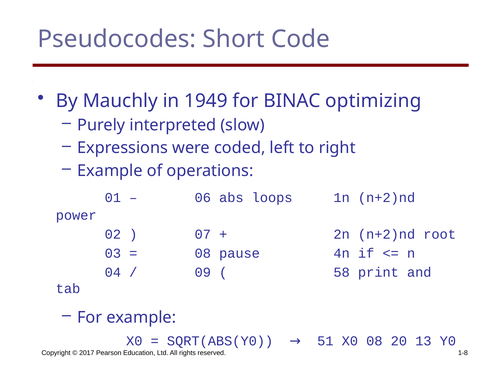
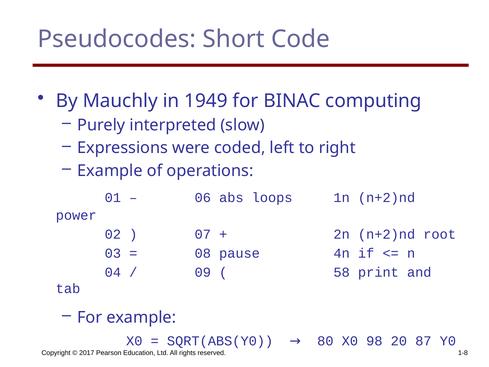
optimizing: optimizing -> computing
51: 51 -> 80
X0 08: 08 -> 98
13: 13 -> 87
